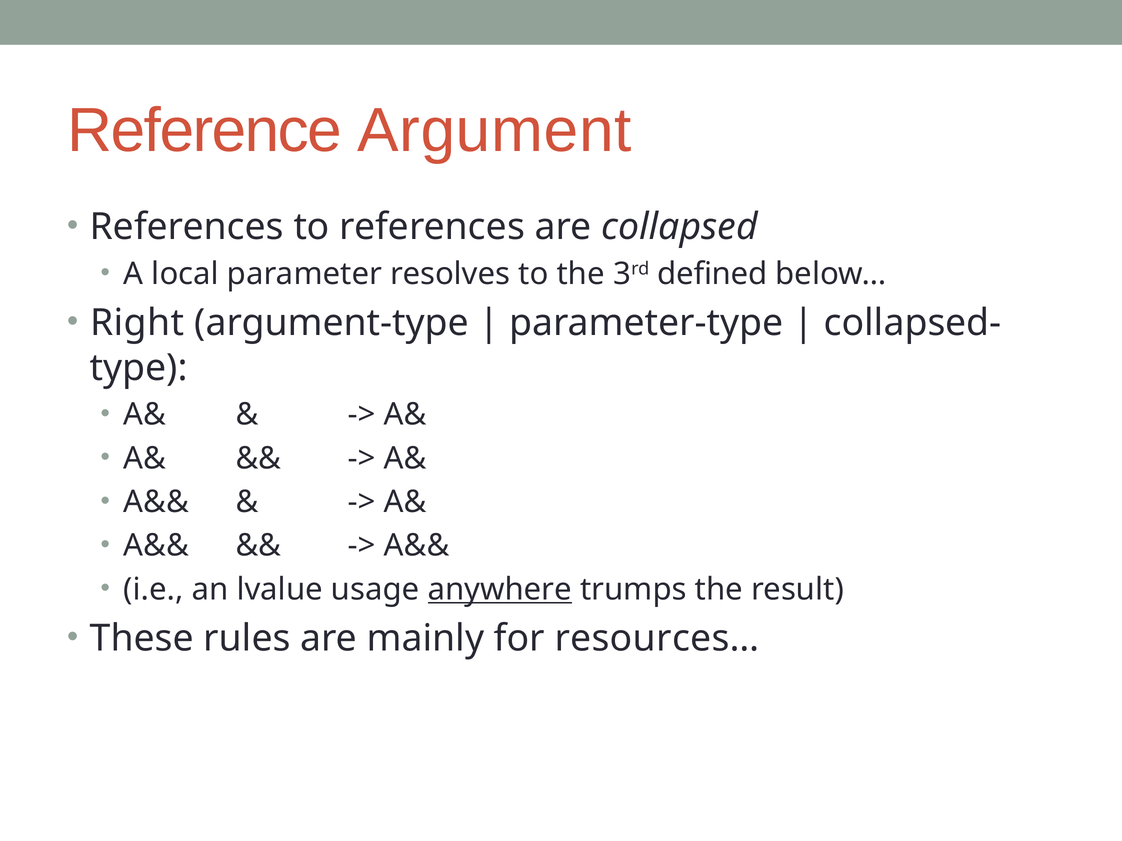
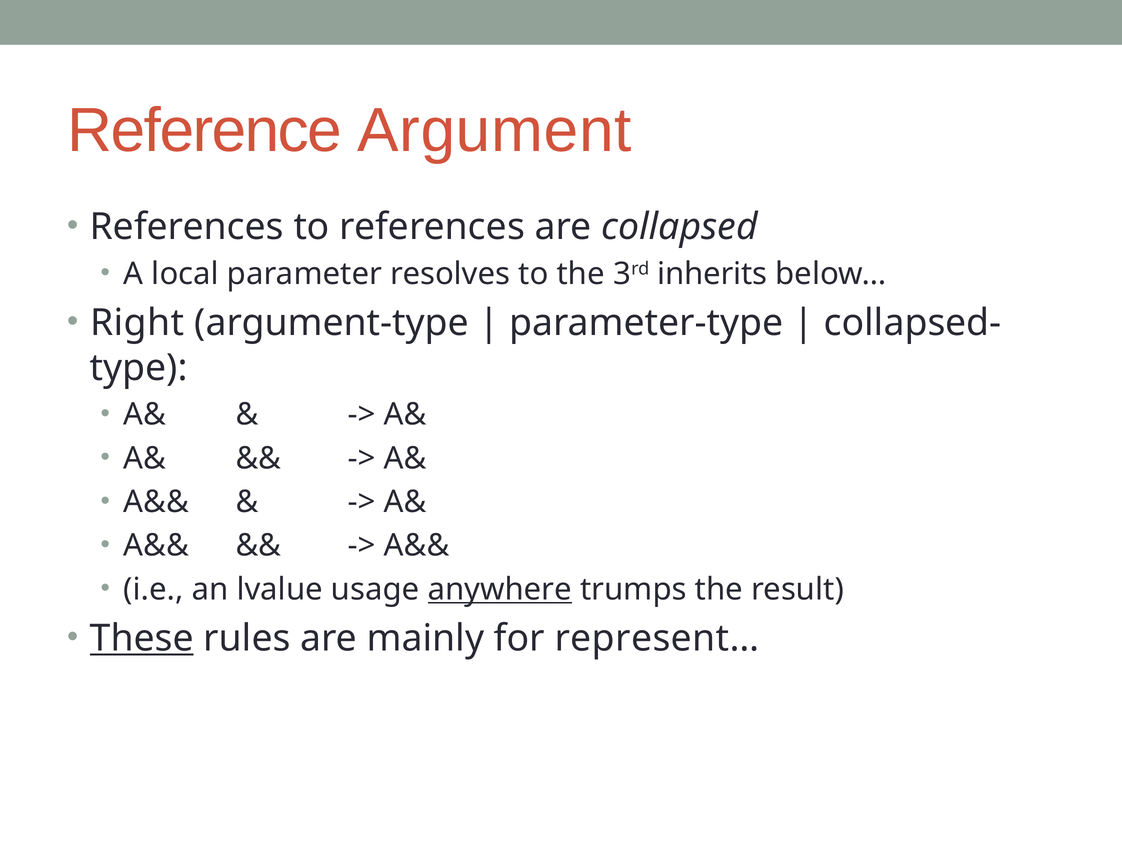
defined: defined -> inherits
These underline: none -> present
resources…: resources… -> represent…
